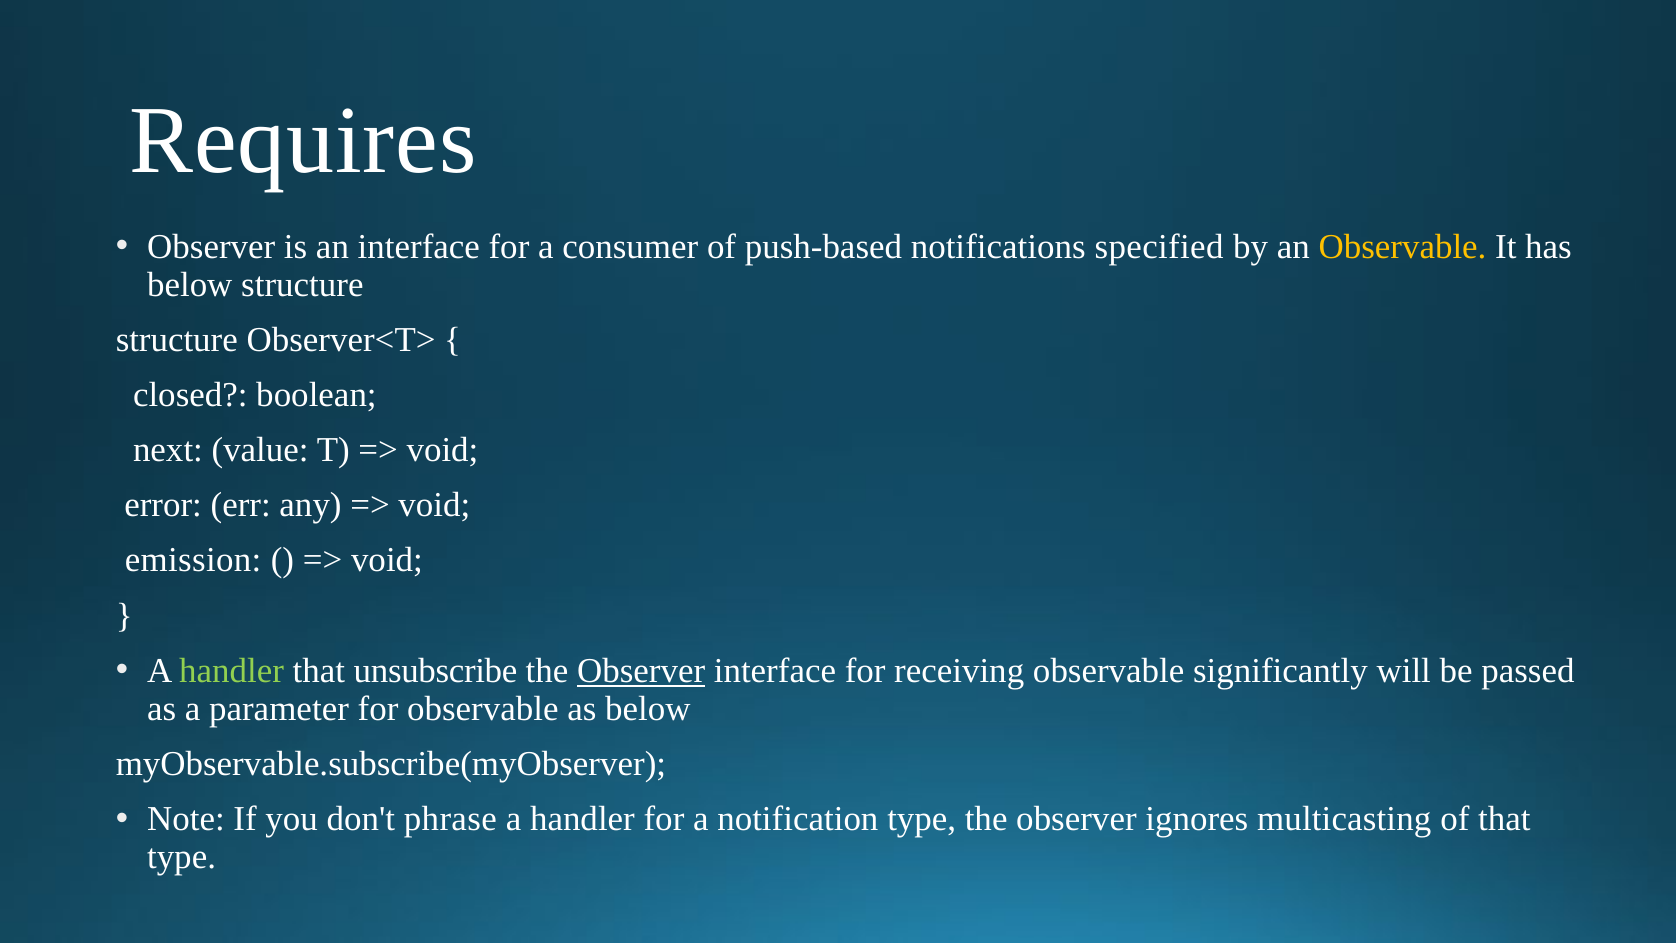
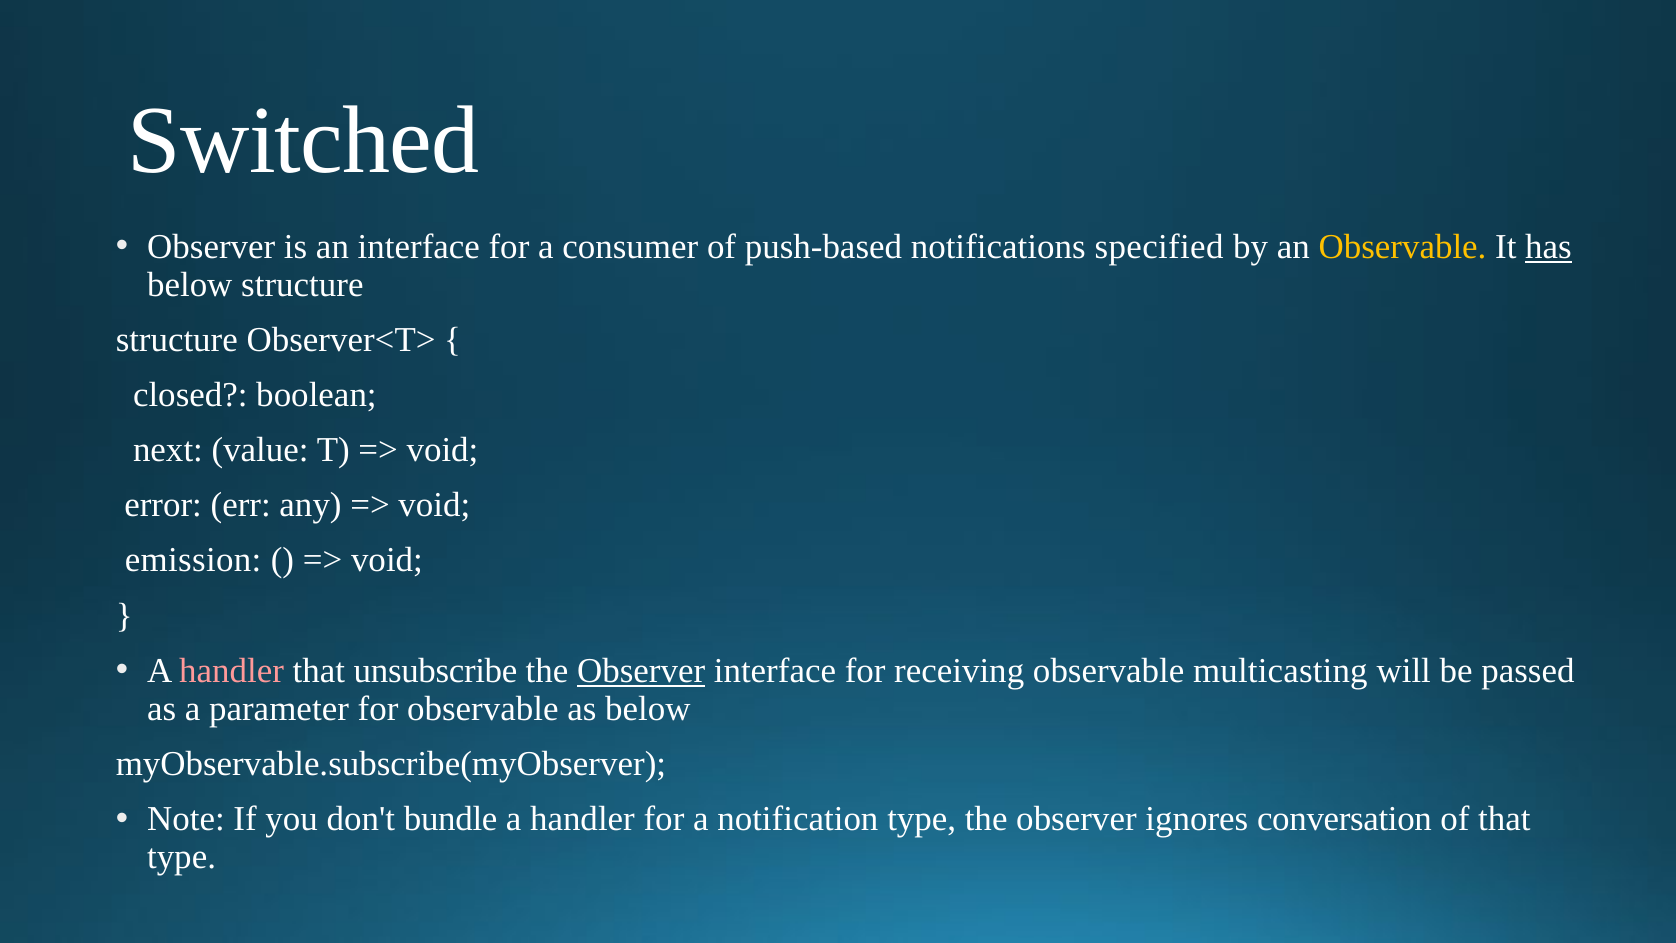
Requires: Requires -> Switched
has underline: none -> present
handler at (232, 671) colour: light green -> pink
significantly: significantly -> multicasting
phrase: phrase -> bundle
multicasting: multicasting -> conversation
